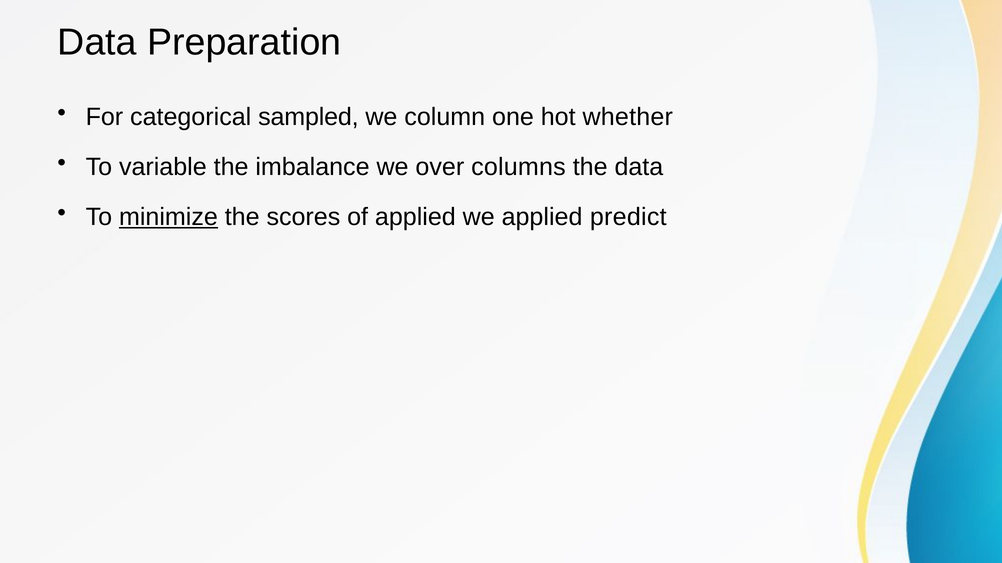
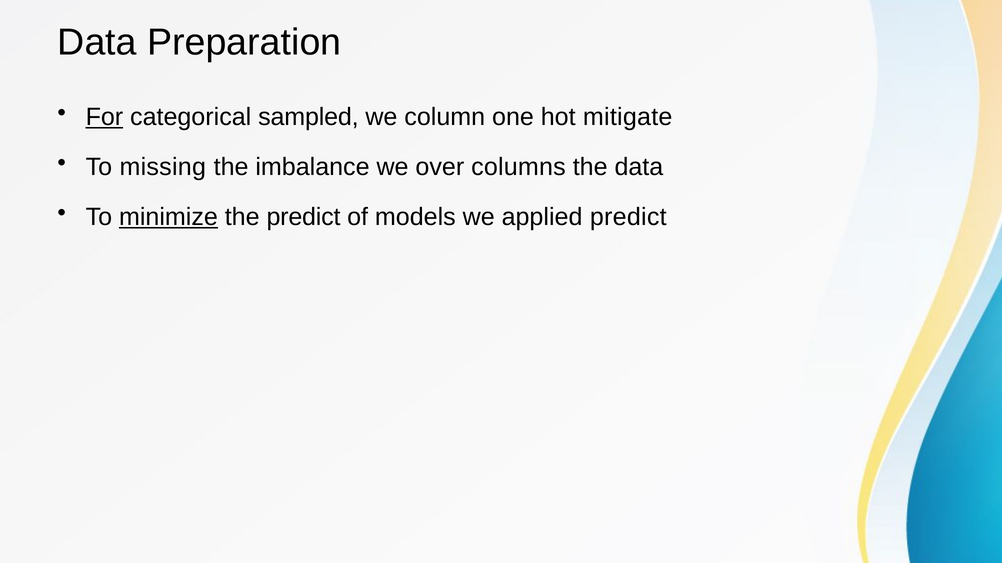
For underline: none -> present
whether: whether -> mitigate
variable: variable -> missing
the scores: scores -> predict
of applied: applied -> models
